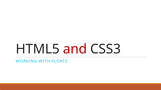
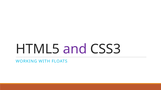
and colour: red -> purple
